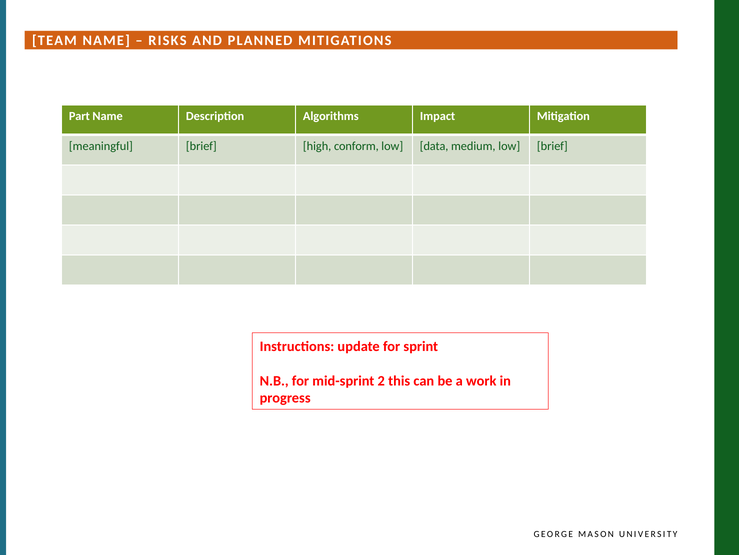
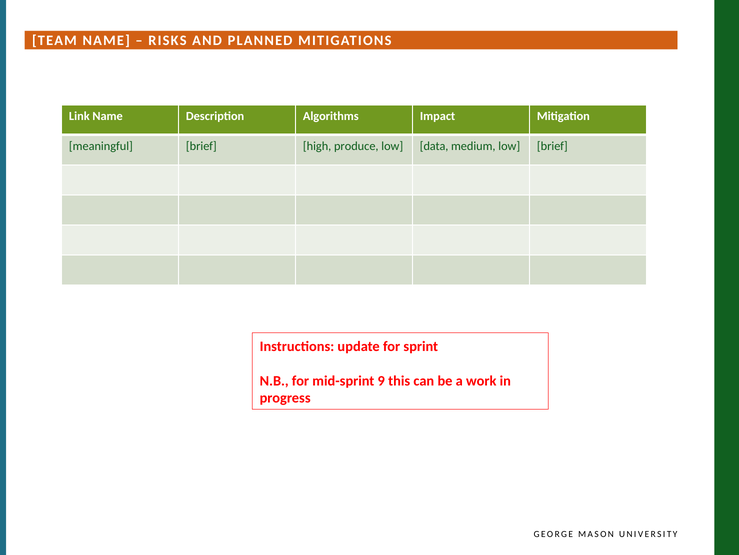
Part: Part -> Link
conform: conform -> produce
2: 2 -> 9
